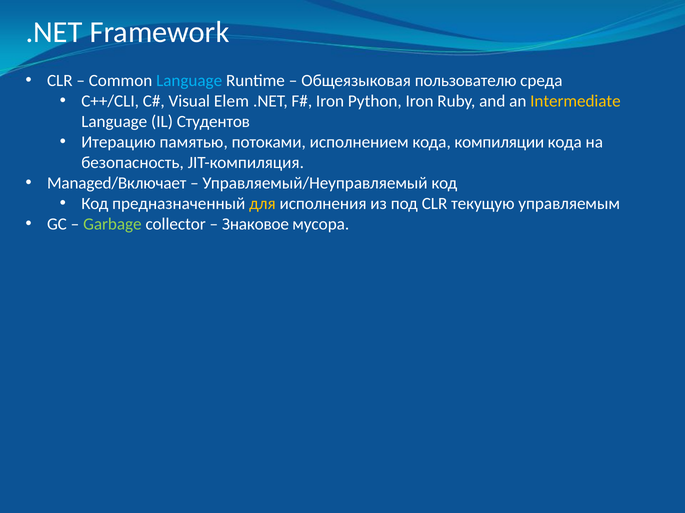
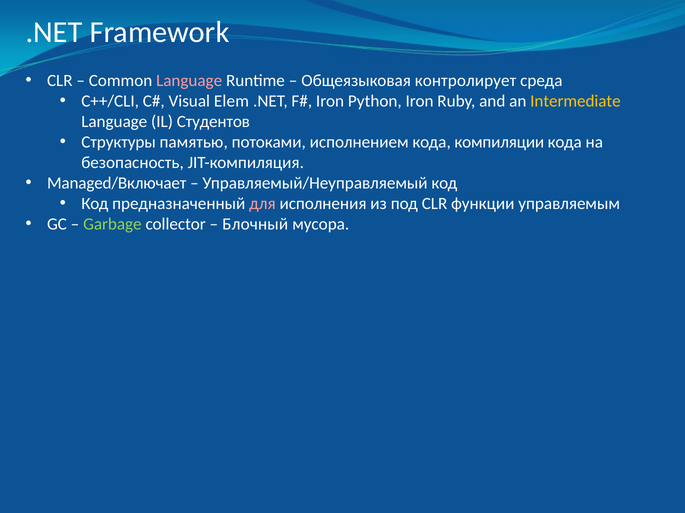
Language at (189, 81) colour: light blue -> pink
пользователю: пользователю -> контролирует
Итерацию: Итерацию -> Структуры
для colour: yellow -> pink
текущую: текущую -> функции
Знаковое: Знаковое -> Блочный
